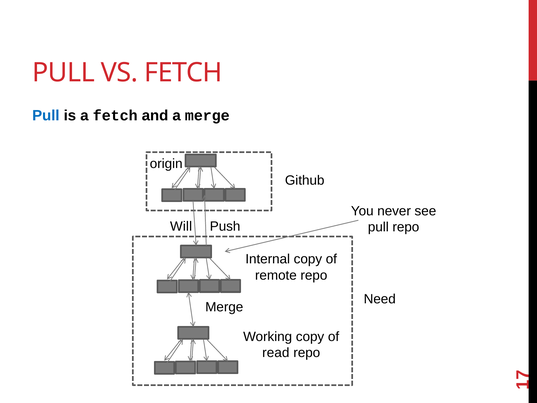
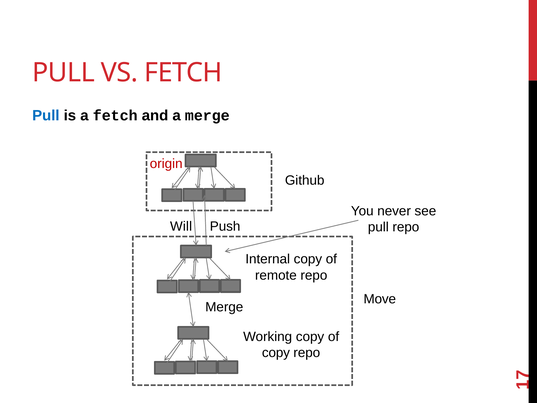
origin colour: black -> red
Need: Need -> Move
read at (276, 353): read -> copy
